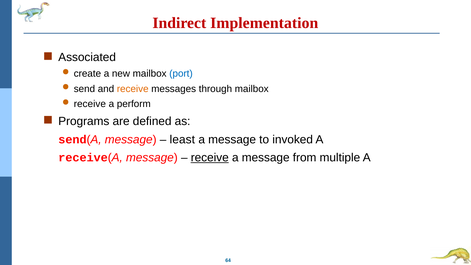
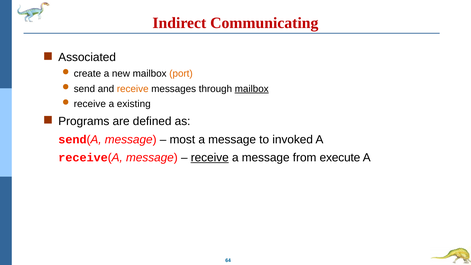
Implementation: Implementation -> Communicating
port colour: blue -> orange
mailbox at (252, 89) underline: none -> present
perform: perform -> existing
least: least -> most
multiple: multiple -> execute
